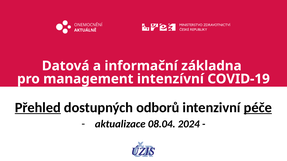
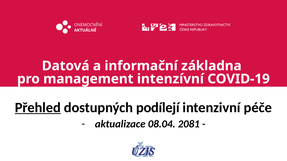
odborů: odborů -> podílejí
péče underline: present -> none
2024: 2024 -> 2081
